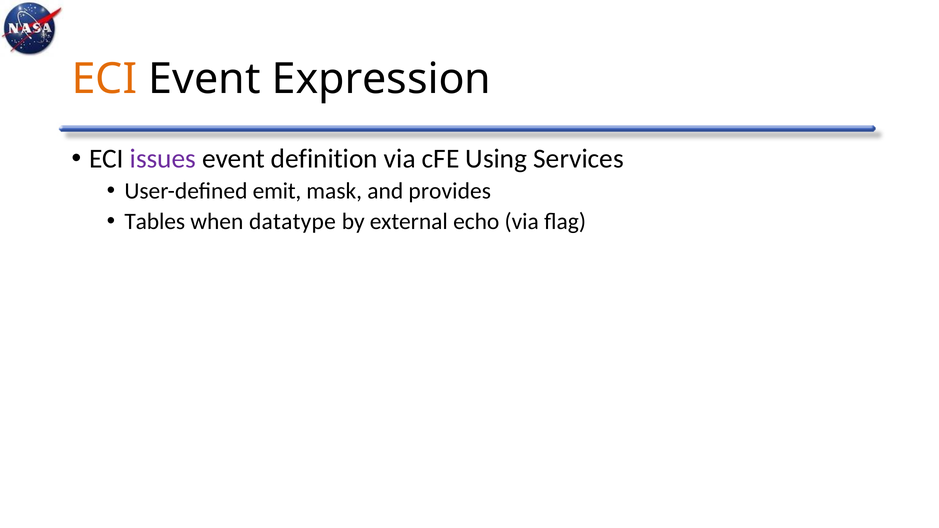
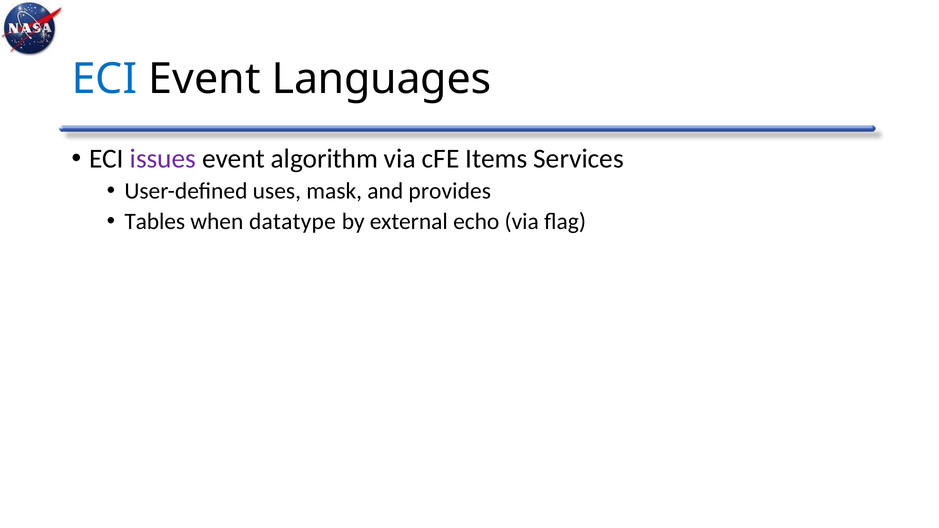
ECI at (104, 79) colour: orange -> blue
Expression: Expression -> Languages
definition: definition -> algorithm
Using: Using -> Items
emit: emit -> uses
